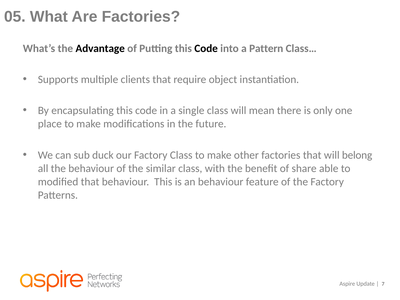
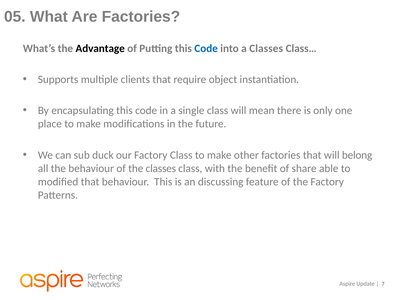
Code at (206, 48) colour: black -> blue
a Pattern: Pattern -> Classes
the similar: similar -> classes
an behaviour: behaviour -> discussing
